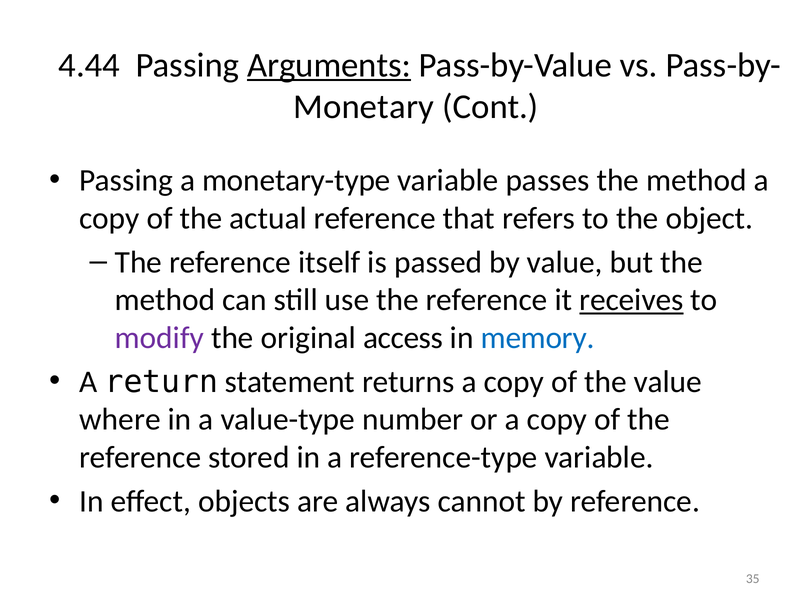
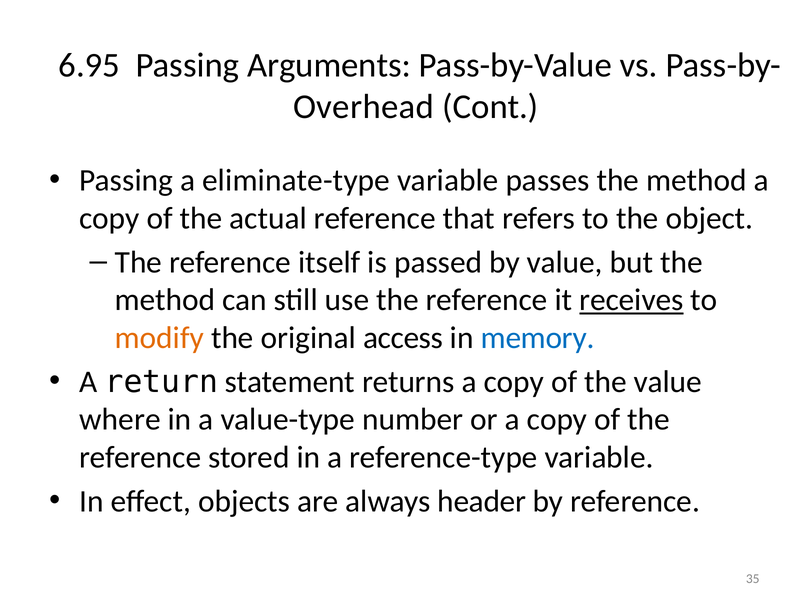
4.44: 4.44 -> 6.95
Arguments underline: present -> none
Monetary: Monetary -> Overhead
monetary-type: monetary-type -> eliminate-type
modify colour: purple -> orange
cannot: cannot -> header
